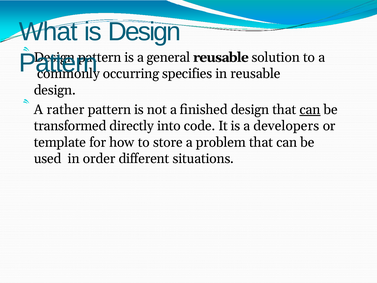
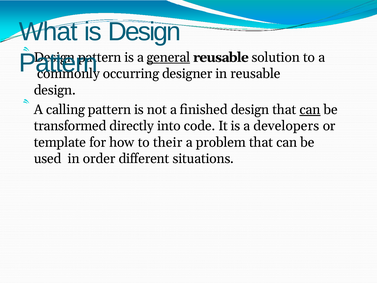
general underline: none -> present
specifies: specifies -> designer
rather: rather -> calling
store: store -> their
